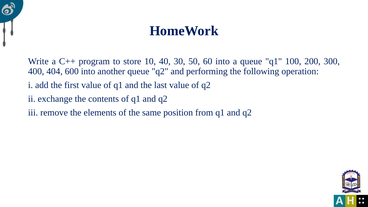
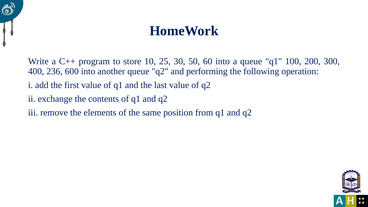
40: 40 -> 25
404: 404 -> 236
